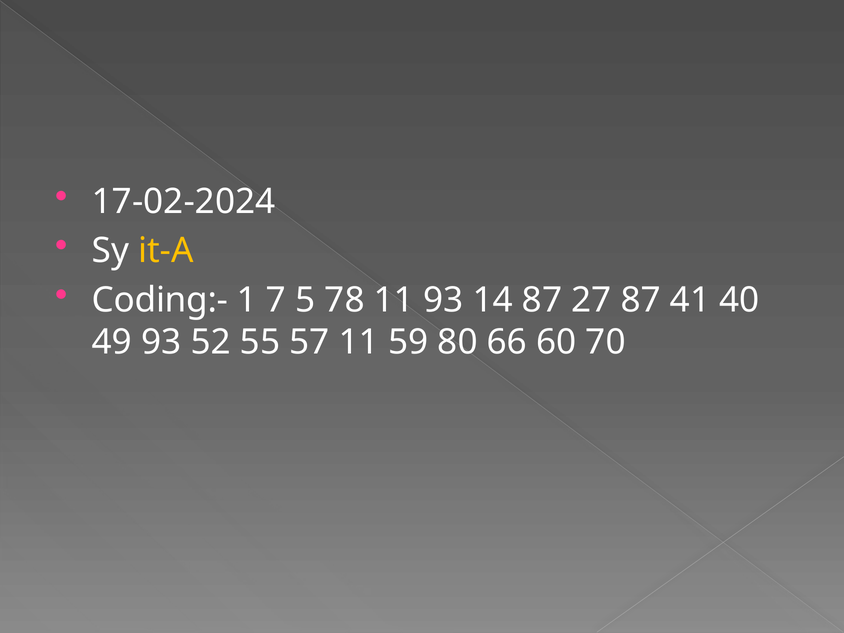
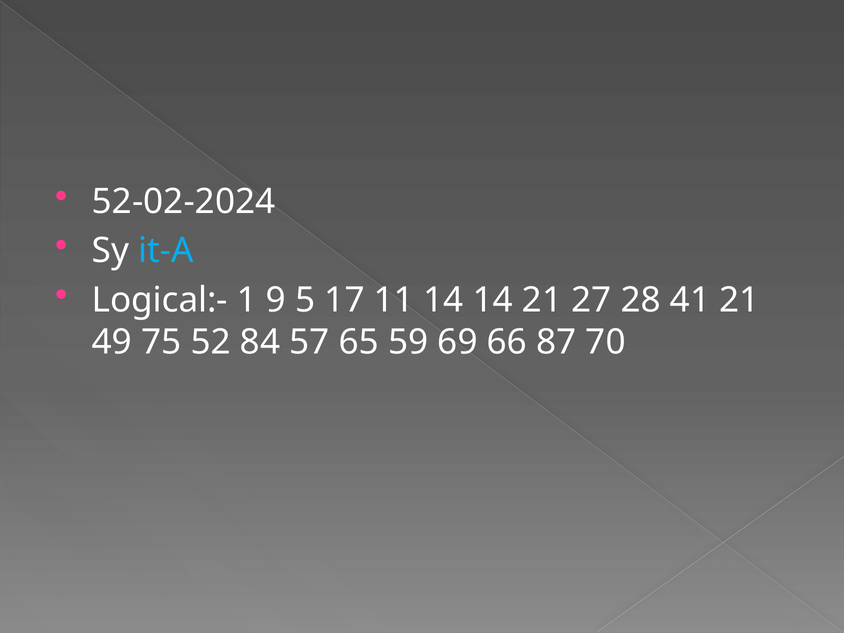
17-02-2024: 17-02-2024 -> 52-02-2024
it-A colour: yellow -> light blue
Coding:-: Coding:- -> Logical:-
7: 7 -> 9
78: 78 -> 17
11 93: 93 -> 14
14 87: 87 -> 21
27 87: 87 -> 28
41 40: 40 -> 21
49 93: 93 -> 75
55: 55 -> 84
57 11: 11 -> 65
80: 80 -> 69
60: 60 -> 87
